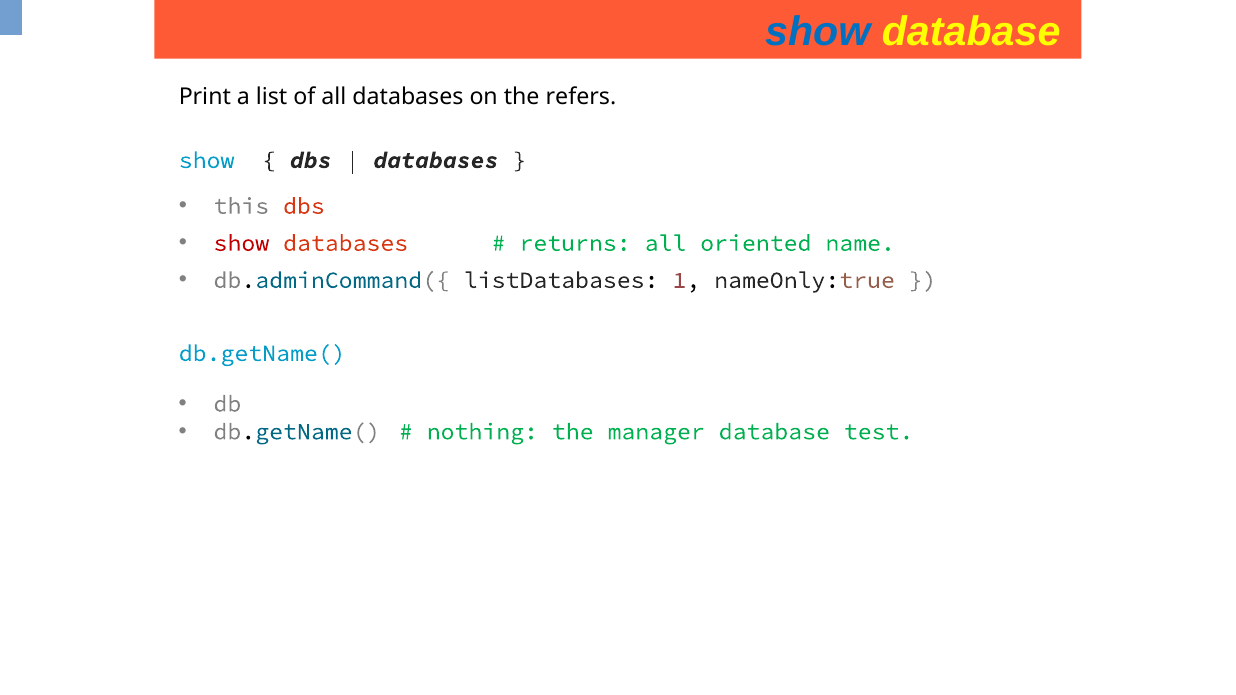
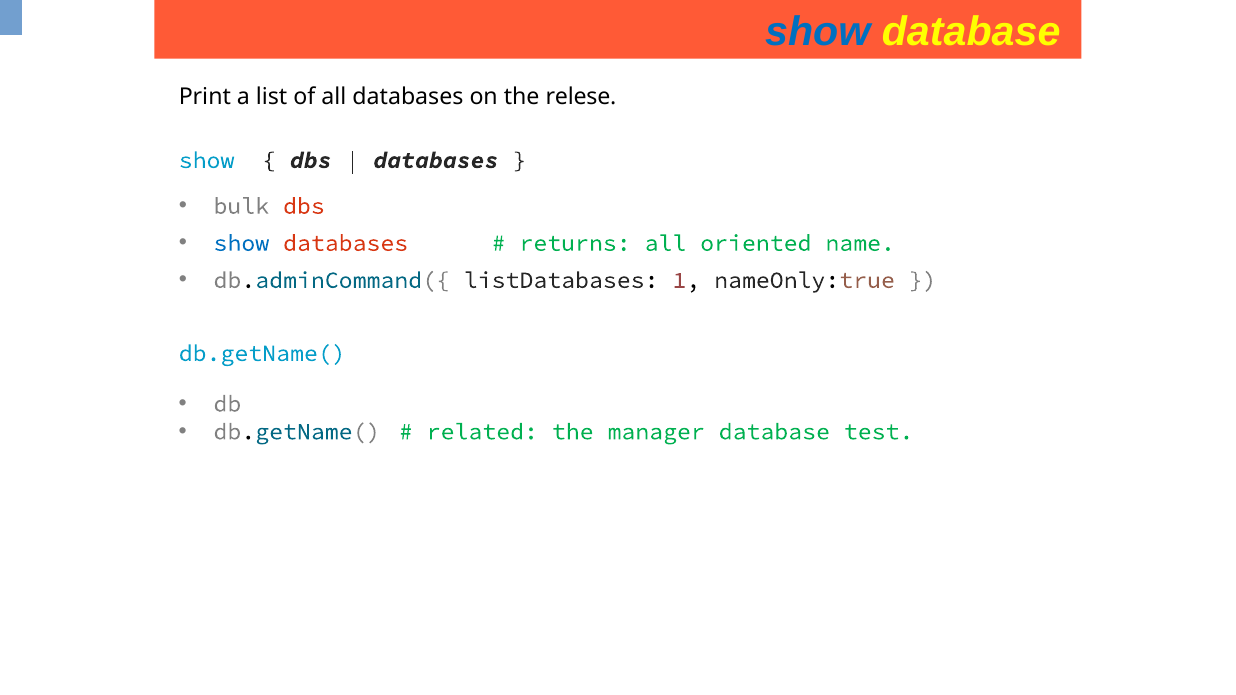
refers: refers -> relese
this: this -> bulk
show at (241, 243) colour: red -> blue
nothing: nothing -> related
